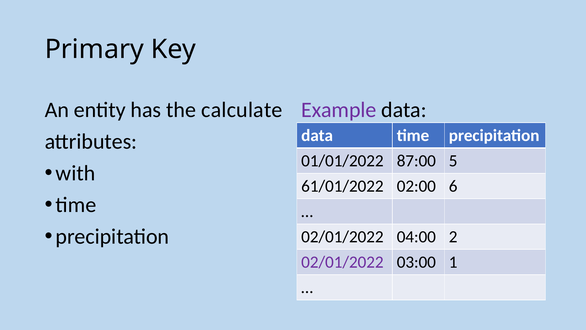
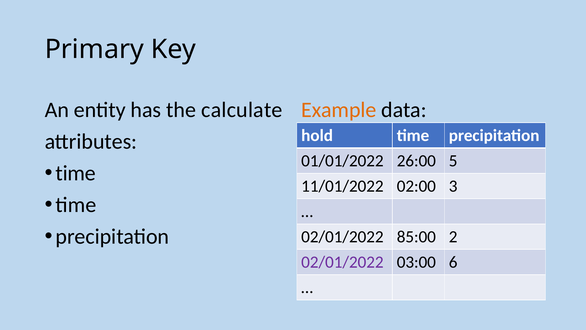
Example colour: purple -> orange
data at (317, 135): data -> hold
87:00: 87:00 -> 26:00
with at (76, 173): with -> time
61/01/2022: 61/01/2022 -> 11/01/2022
6: 6 -> 3
04:00: 04:00 -> 85:00
1: 1 -> 6
